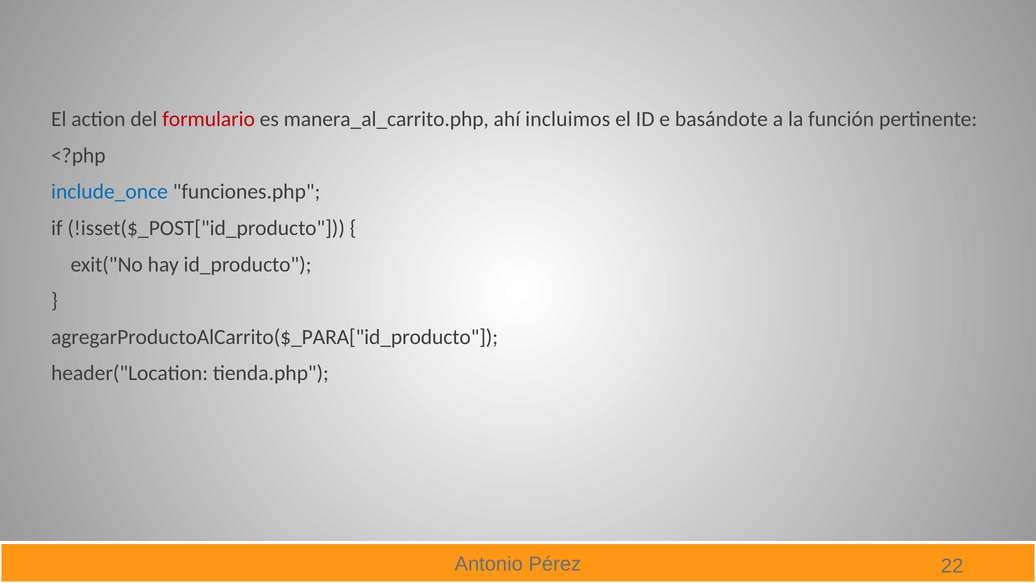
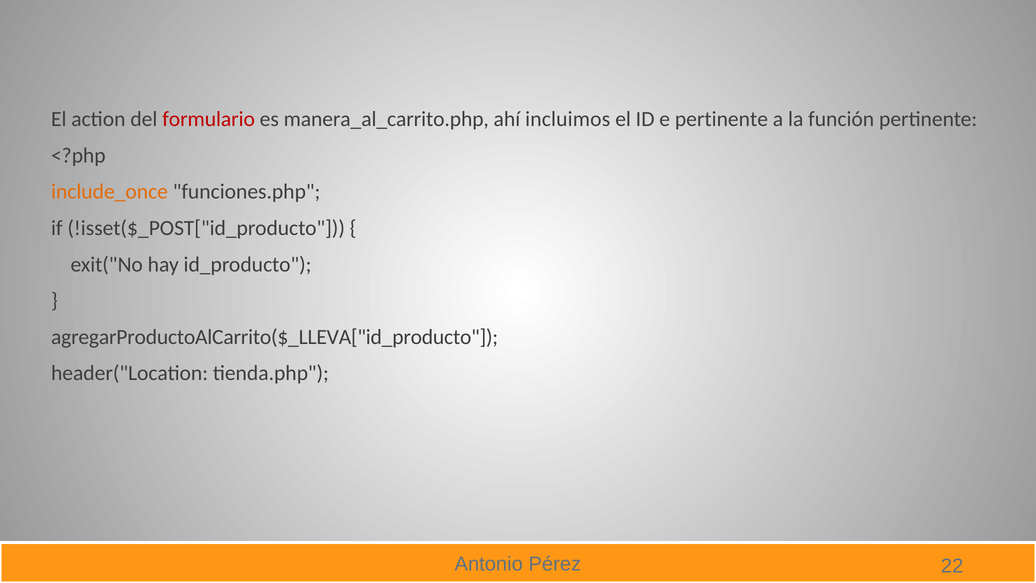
e basándote: basándote -> pertinente
include_once colour: blue -> orange
agregarProductoAlCarrito($_PARA["id_producto: agregarProductoAlCarrito($_PARA["id_producto -> agregarProductoAlCarrito($_LLEVA["id_producto
